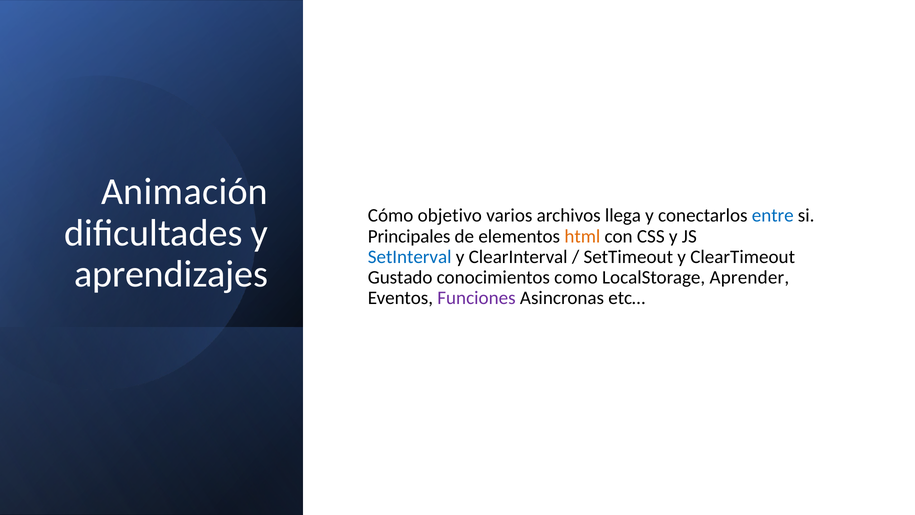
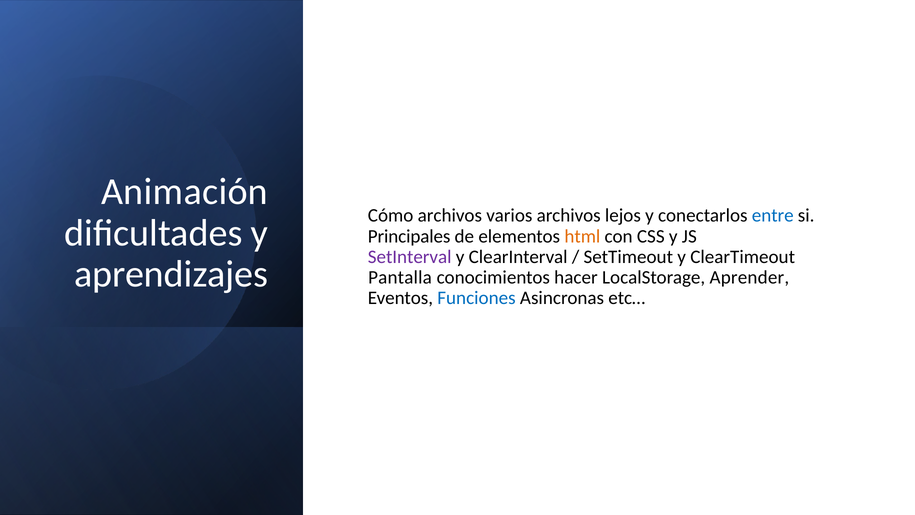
Cómo objetivo: objetivo -> archivos
llega: llega -> lejos
SetInterval colour: blue -> purple
Gustado: Gustado -> Pantalla
como: como -> hacer
Funciones colour: purple -> blue
